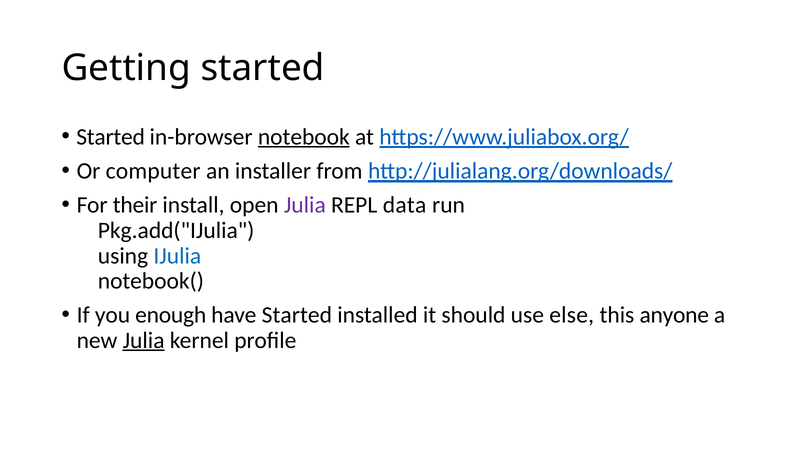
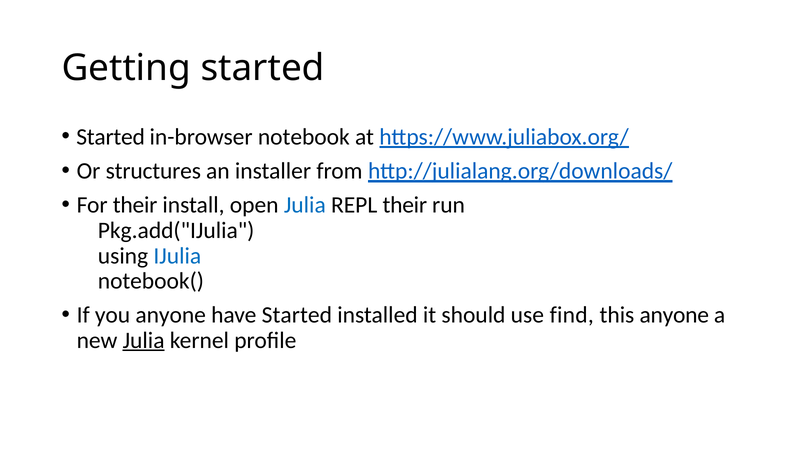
notebook underline: present -> none
computer: computer -> structures
Julia at (305, 205) colour: purple -> blue
REPL data: data -> their
you enough: enough -> anyone
else: else -> find
